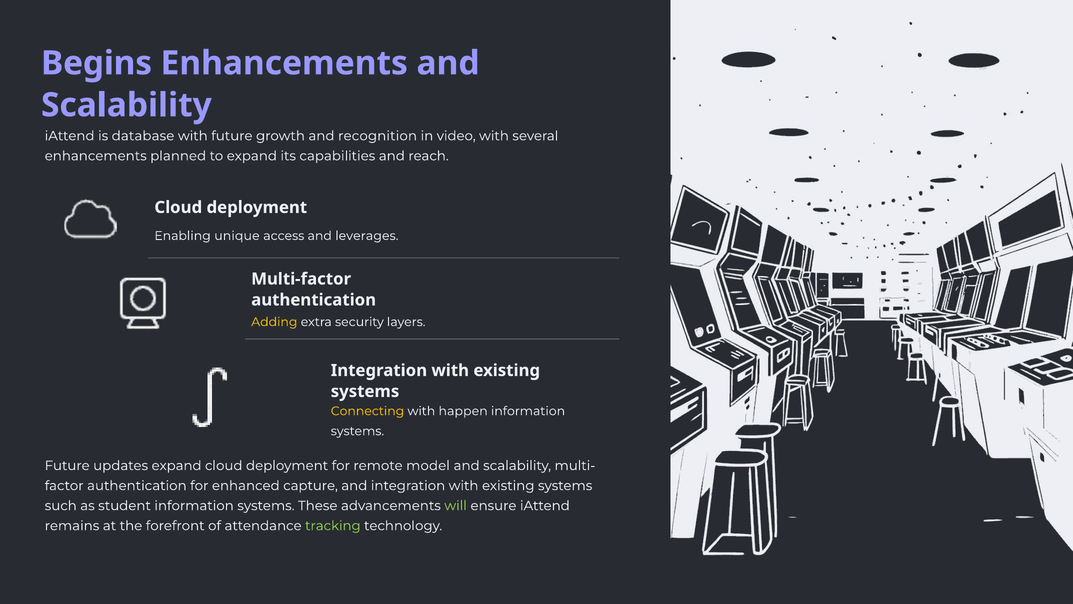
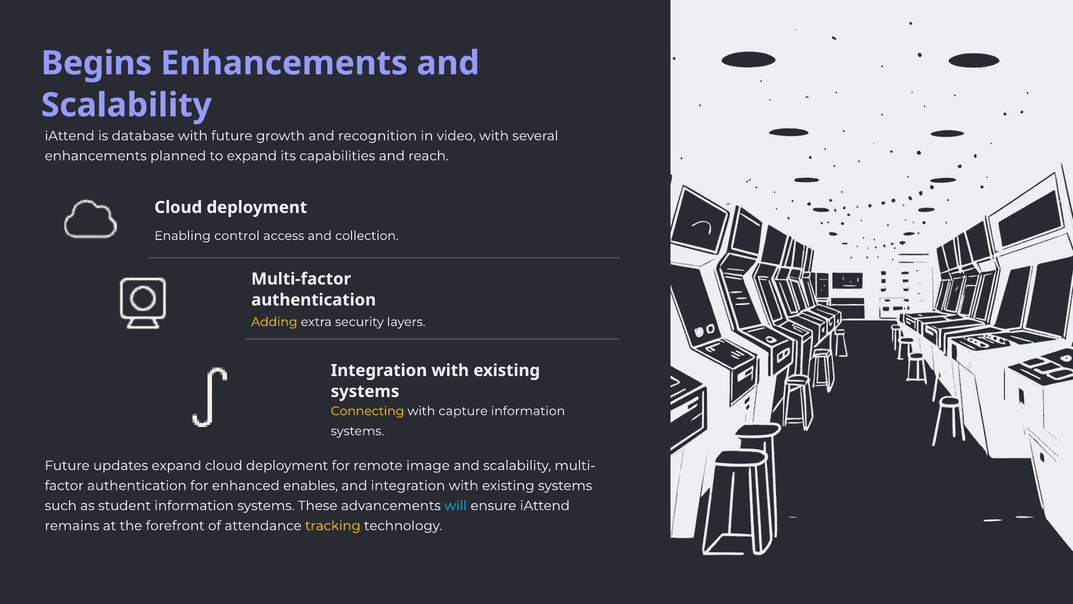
unique: unique -> control
leverages: leverages -> collection
happen: happen -> capture
model: model -> image
capture: capture -> enables
will colour: light green -> light blue
tracking colour: light green -> yellow
